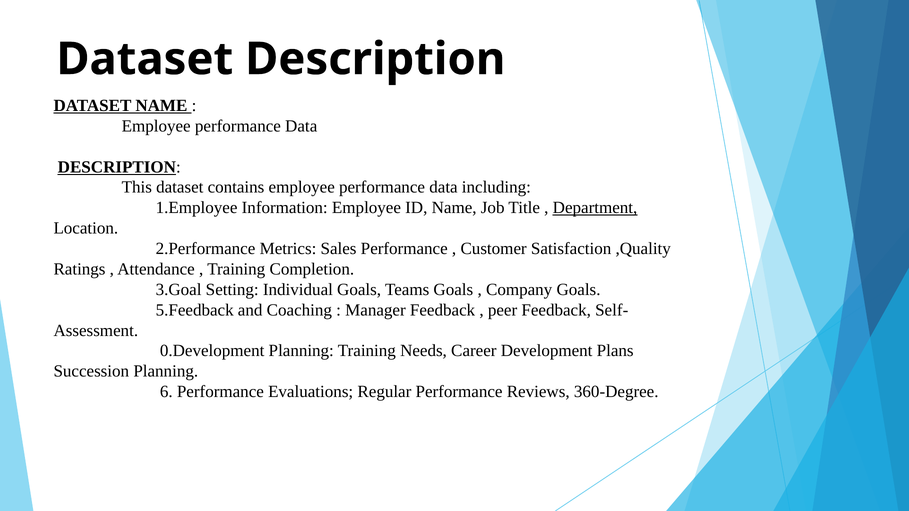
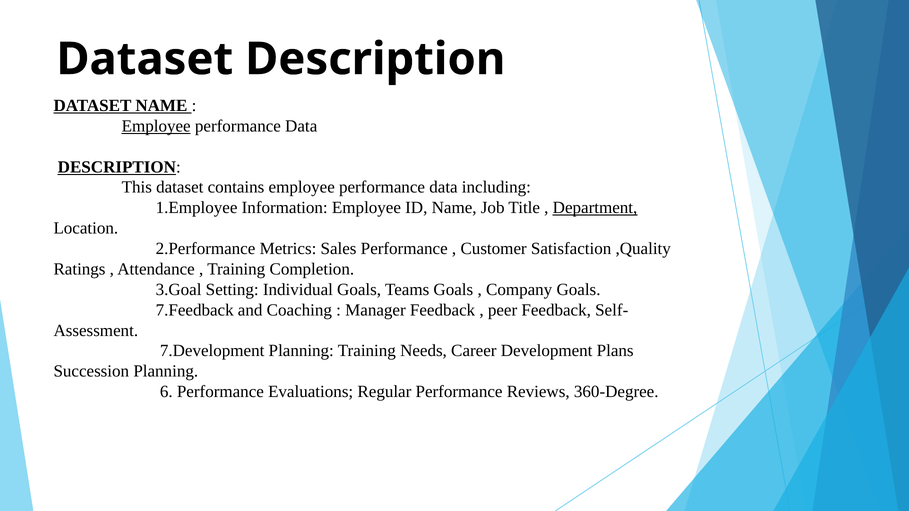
Employee at (156, 126) underline: none -> present
5.Feedback: 5.Feedback -> 7.Feedback
0.Development: 0.Development -> 7.Development
